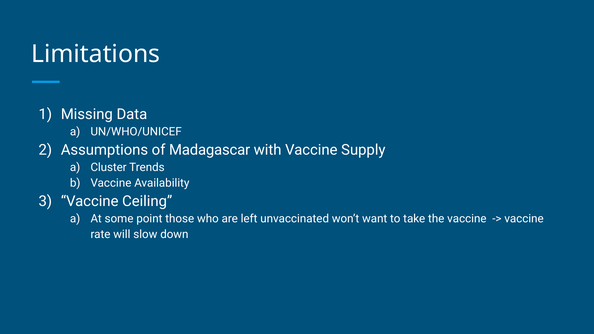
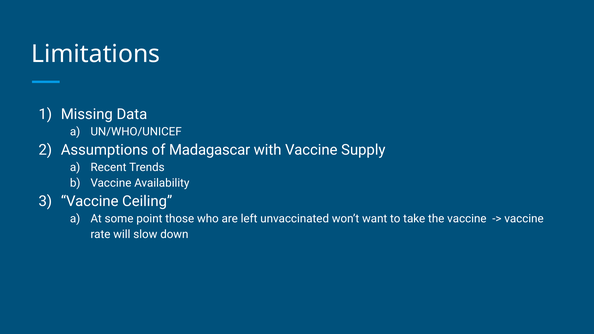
Cluster: Cluster -> Recent
